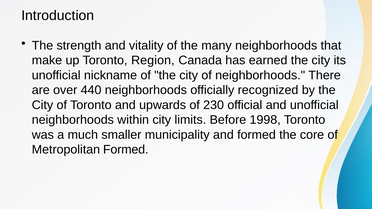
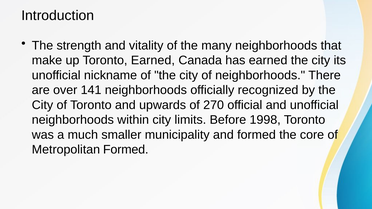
Toronto Region: Region -> Earned
440: 440 -> 141
230: 230 -> 270
